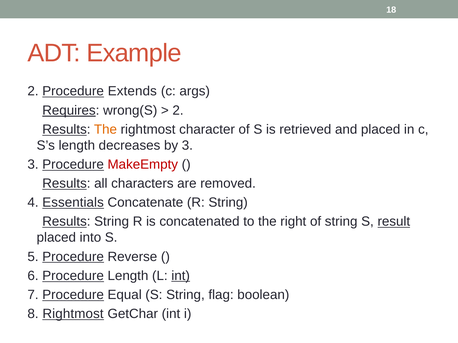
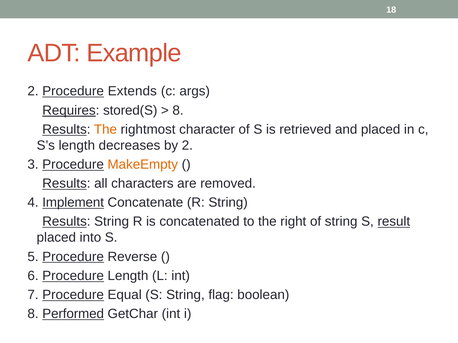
wrong(S: wrong(S -> stored(S
2 at (178, 110): 2 -> 8
by 3: 3 -> 2
MakeEmpty colour: red -> orange
Essentials: Essentials -> Implement
int at (181, 276) underline: present -> none
8 Rightmost: Rightmost -> Performed
